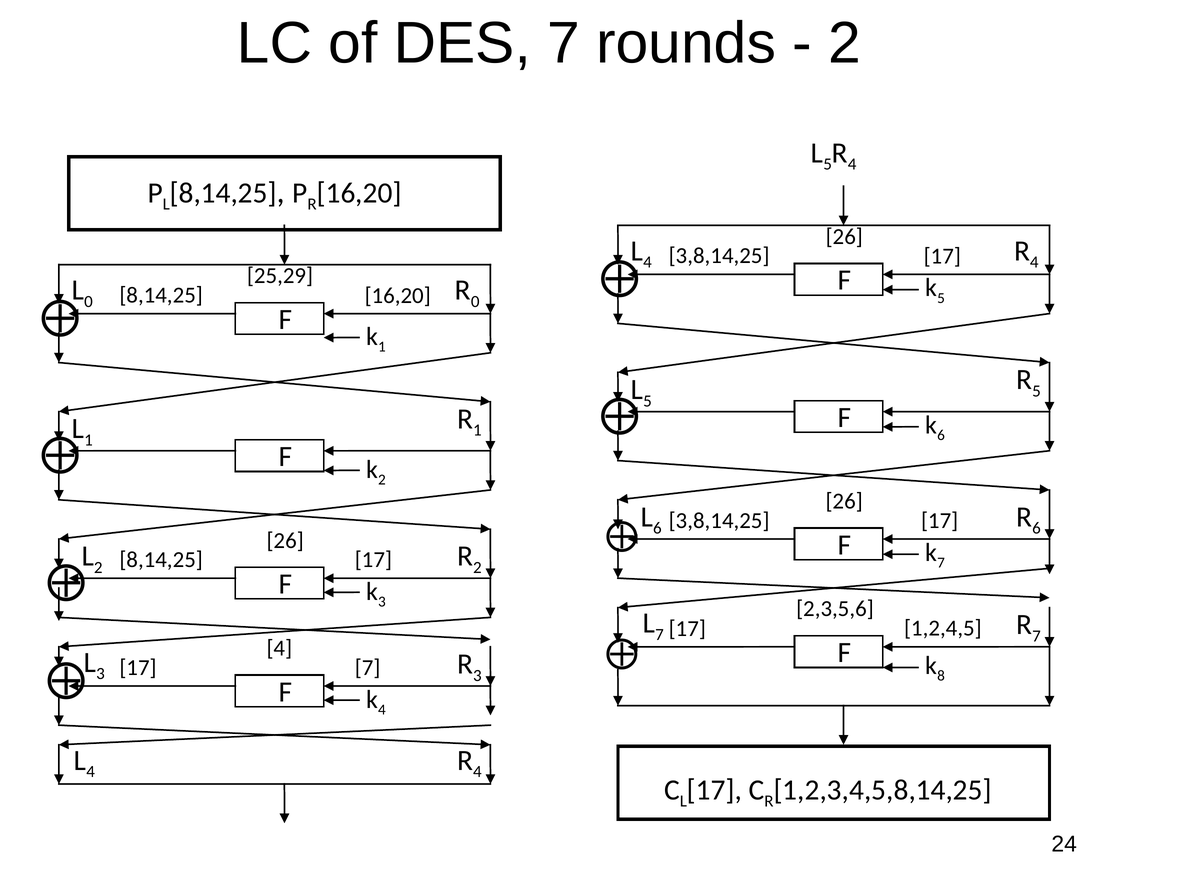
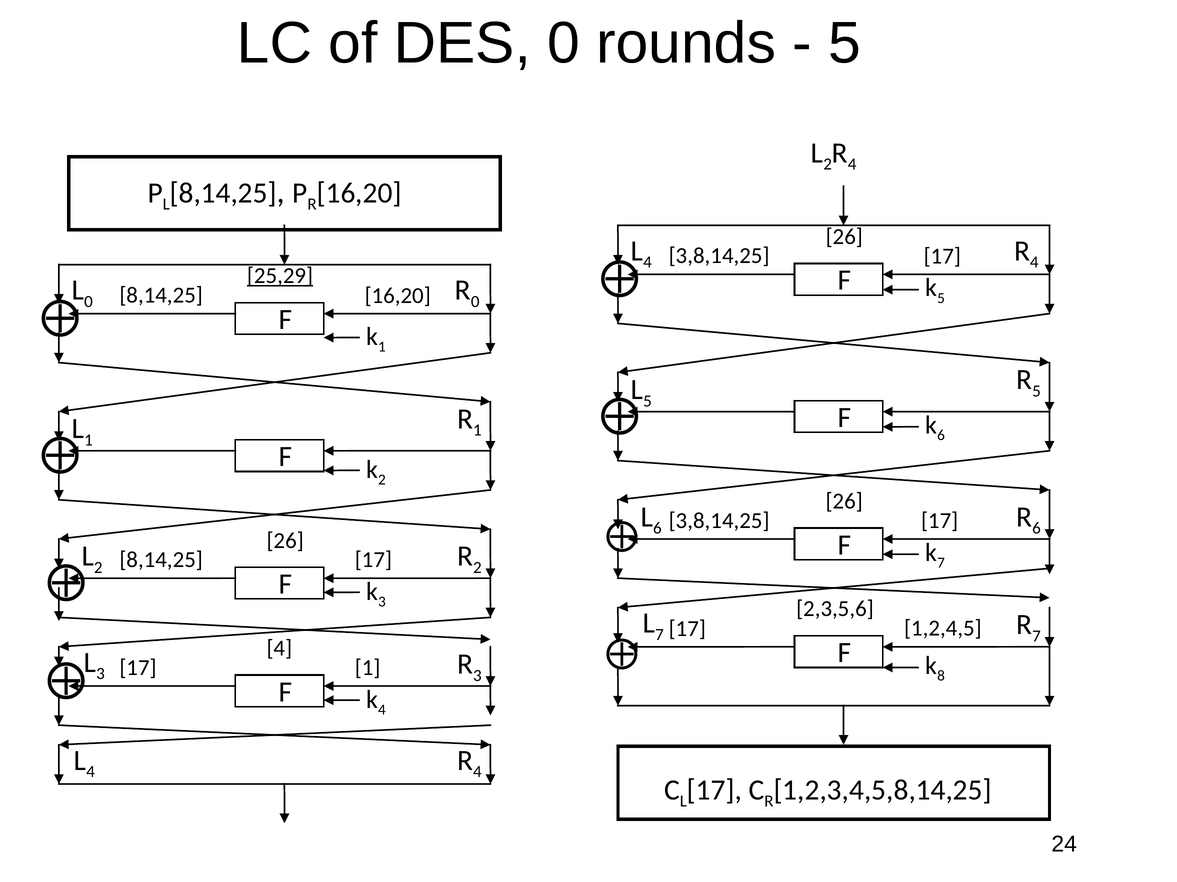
DES 7: 7 -> 0
2 at (845, 43): 2 -> 5
5 at (828, 164): 5 -> 2
25,29 underline: none -> present
7 at (368, 668): 7 -> 1
